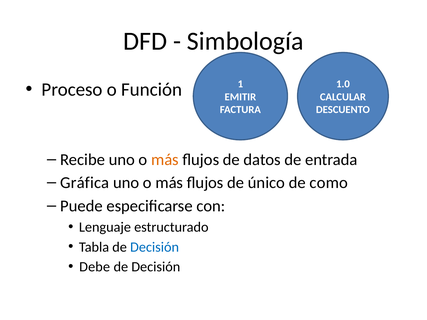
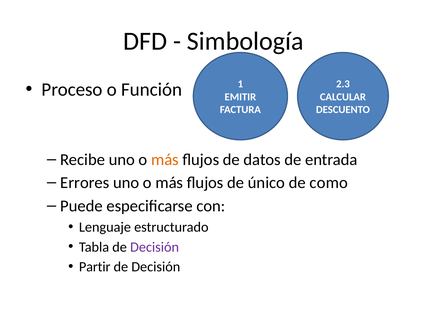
1.0: 1.0 -> 2.3
Gráfica: Gráfica -> Errores
Decisión at (155, 247) colour: blue -> purple
Debe: Debe -> Partir
